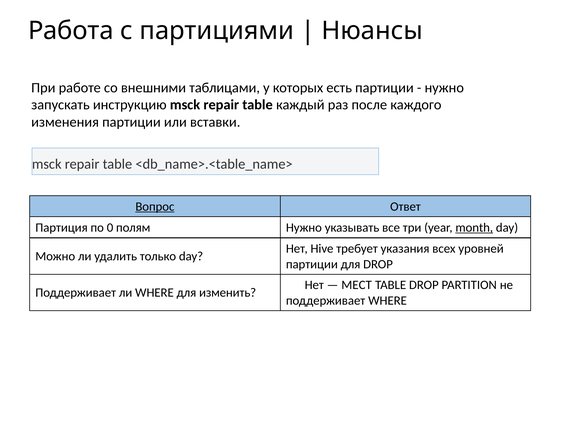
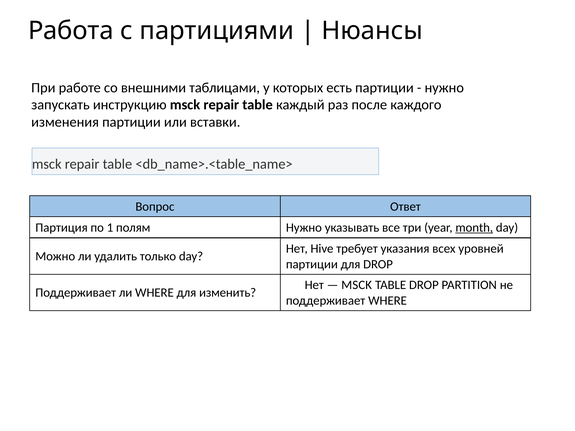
Вопрос underline: present -> none
0: 0 -> 1
МЕСТ at (357, 285): МЕСТ -> MSCK
